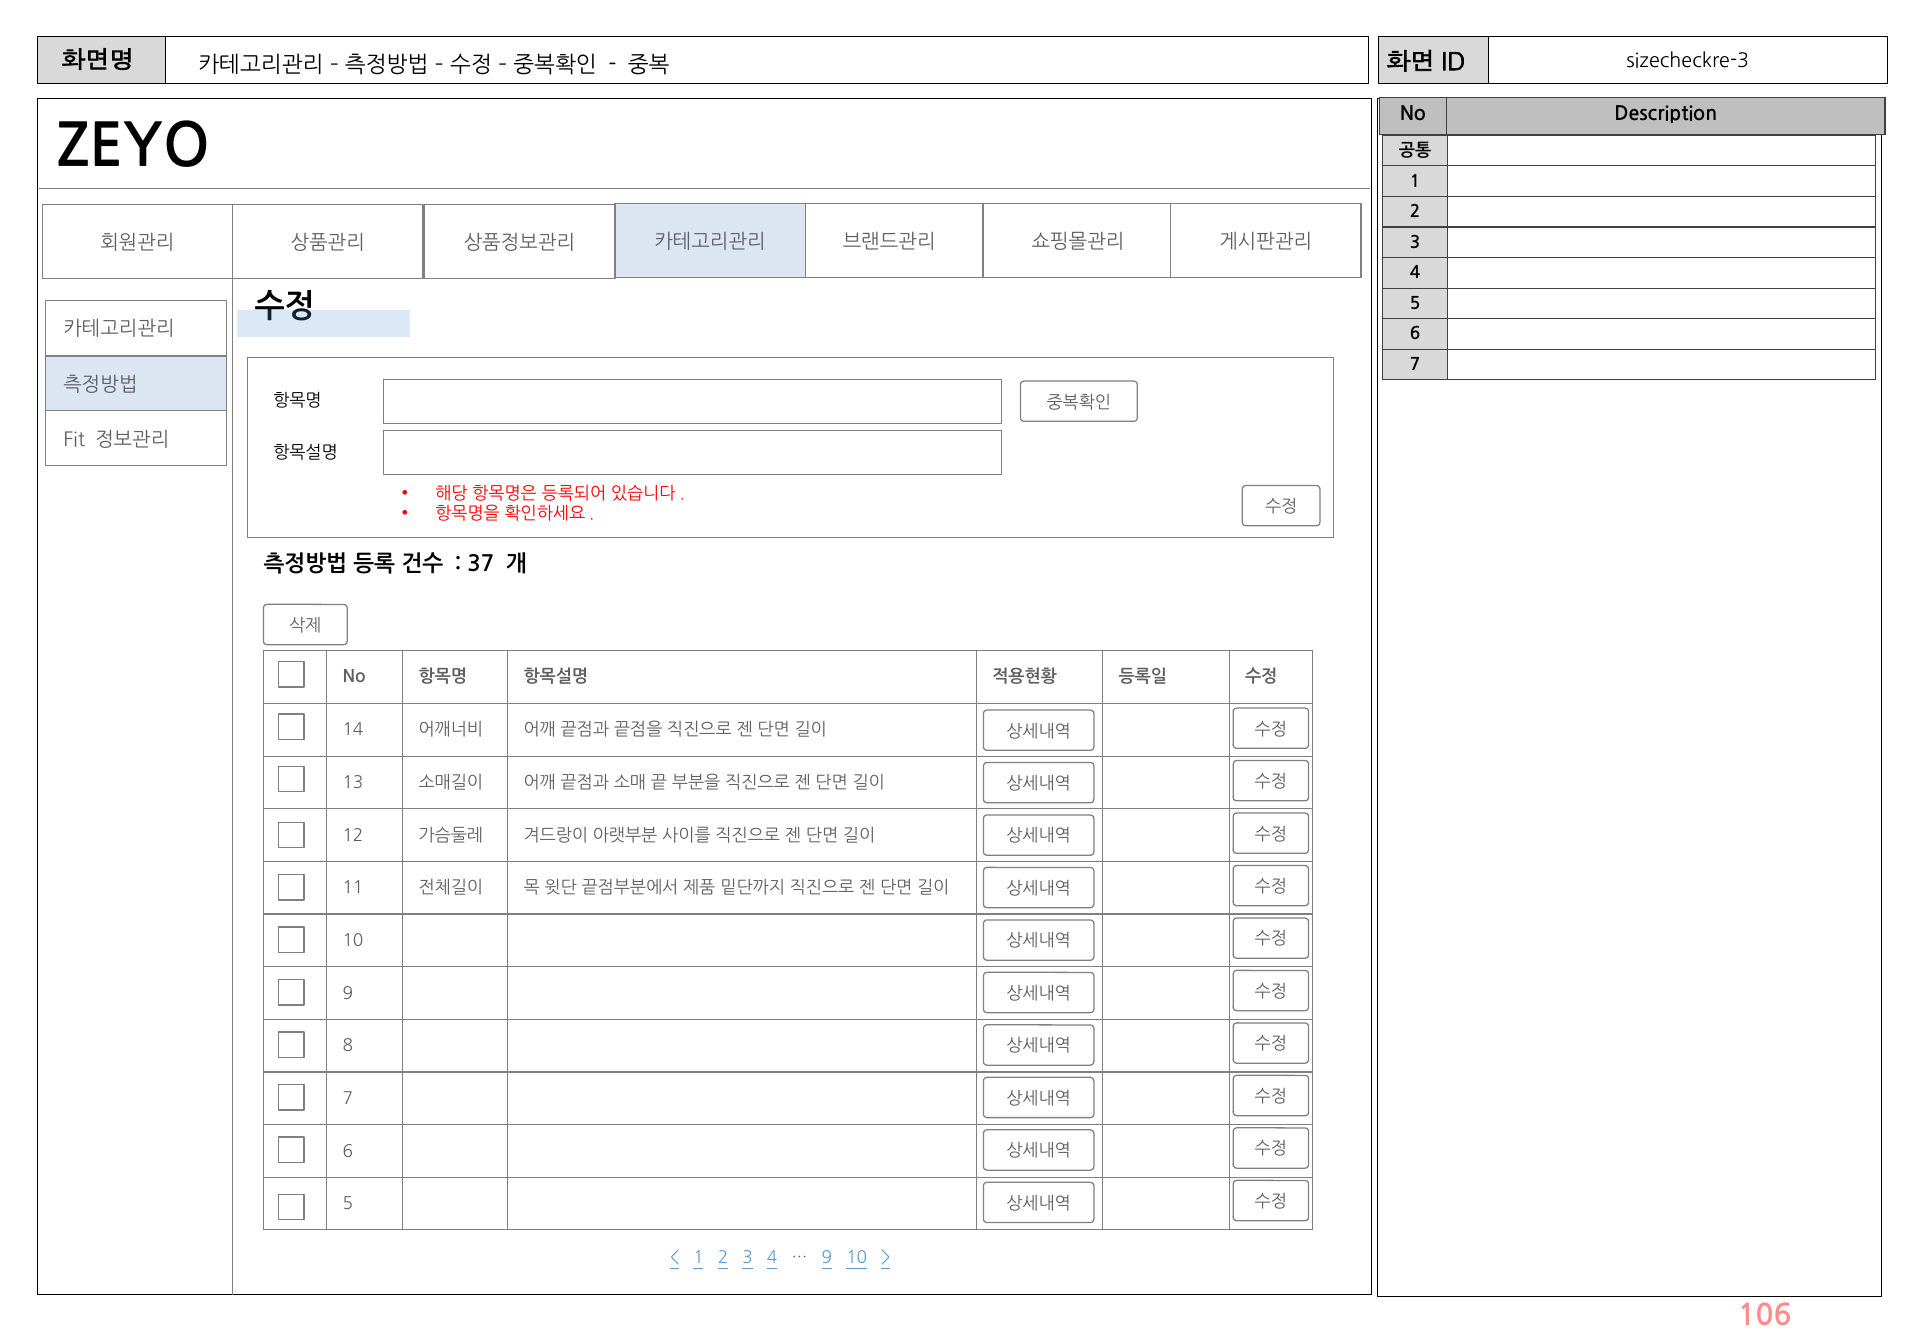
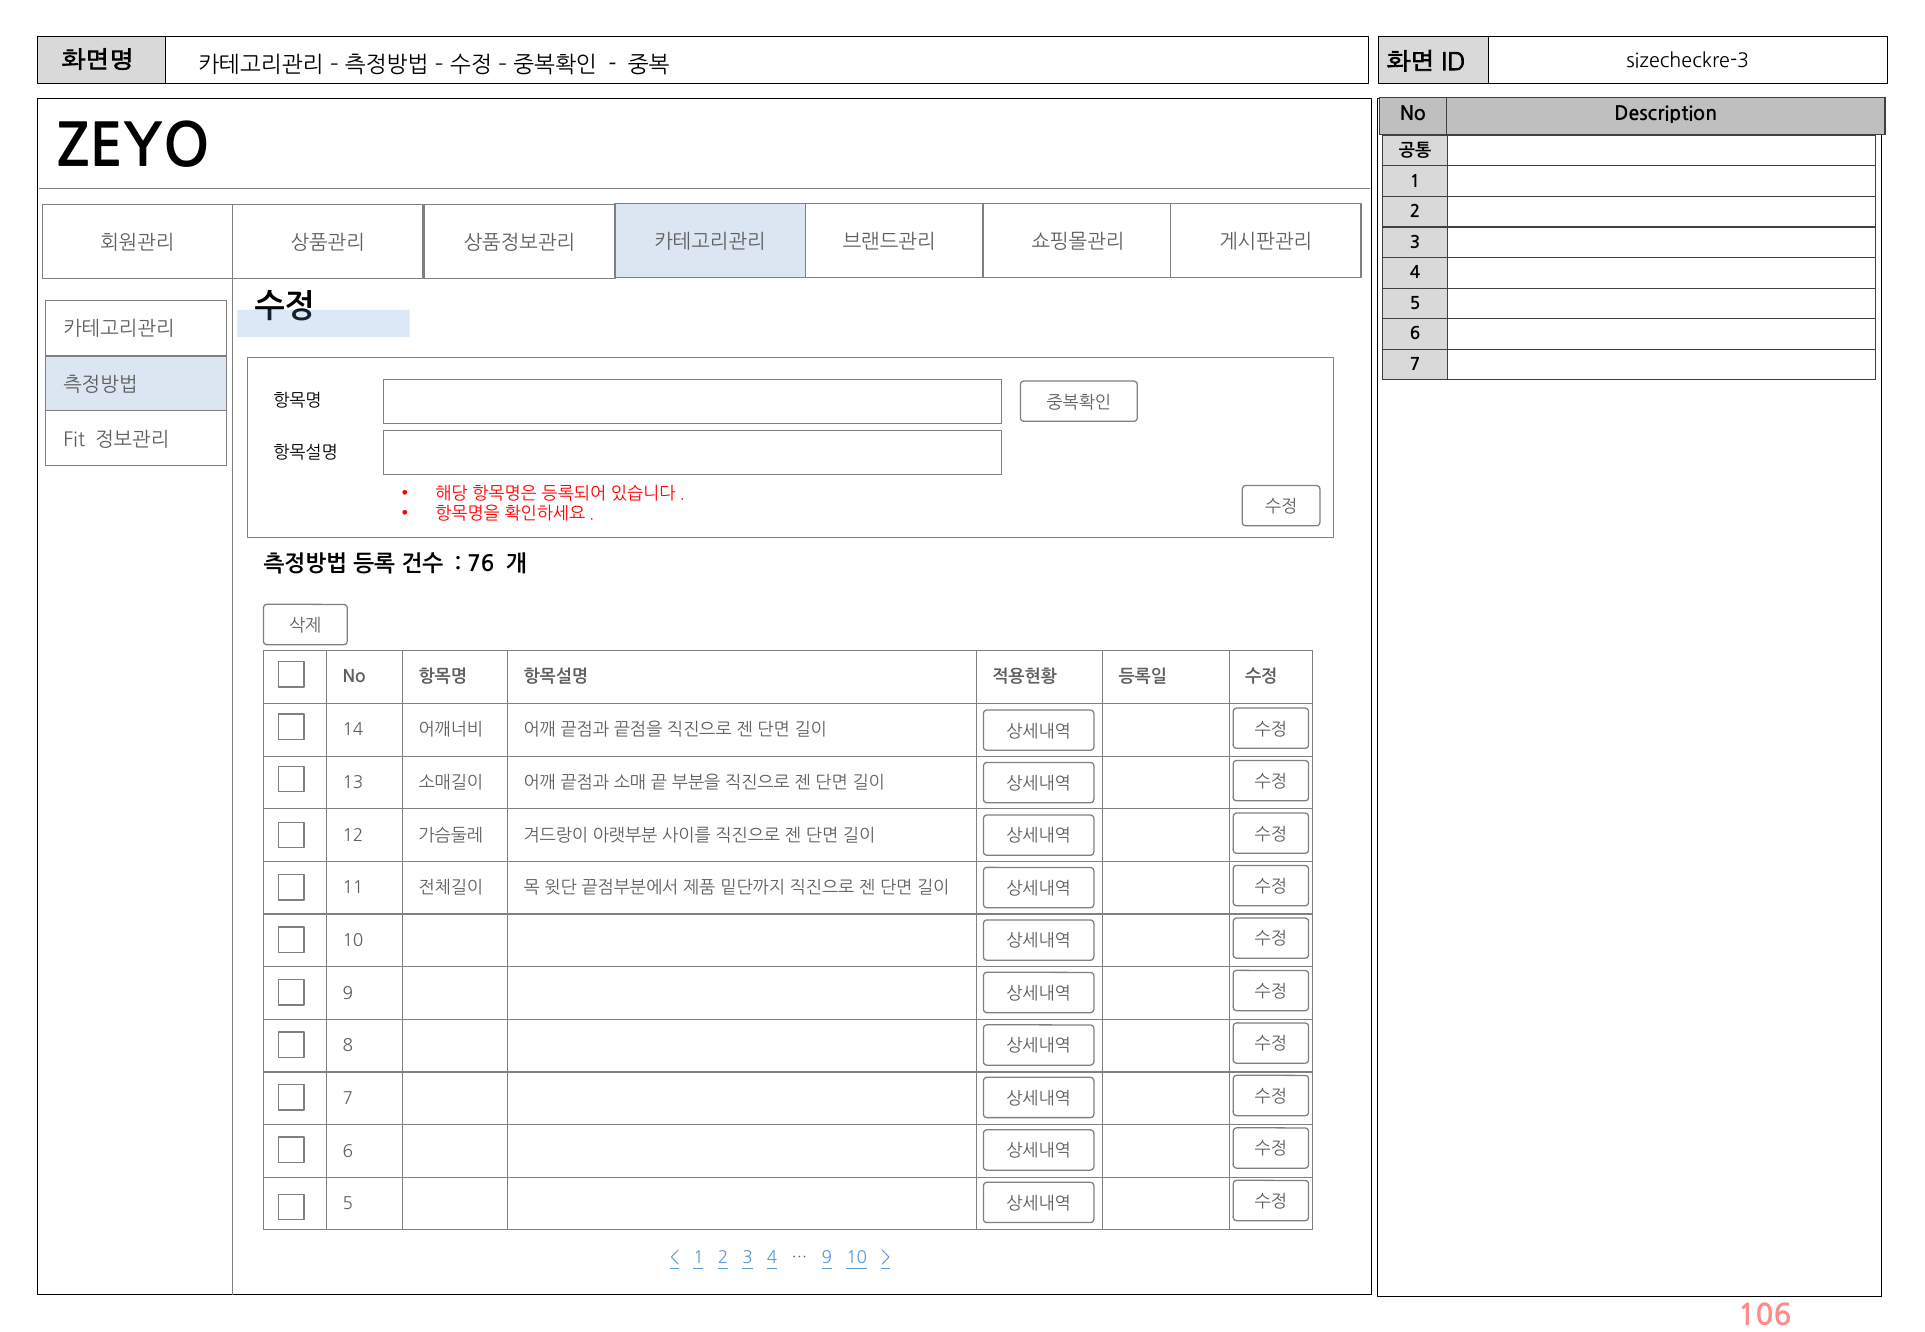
37: 37 -> 76
